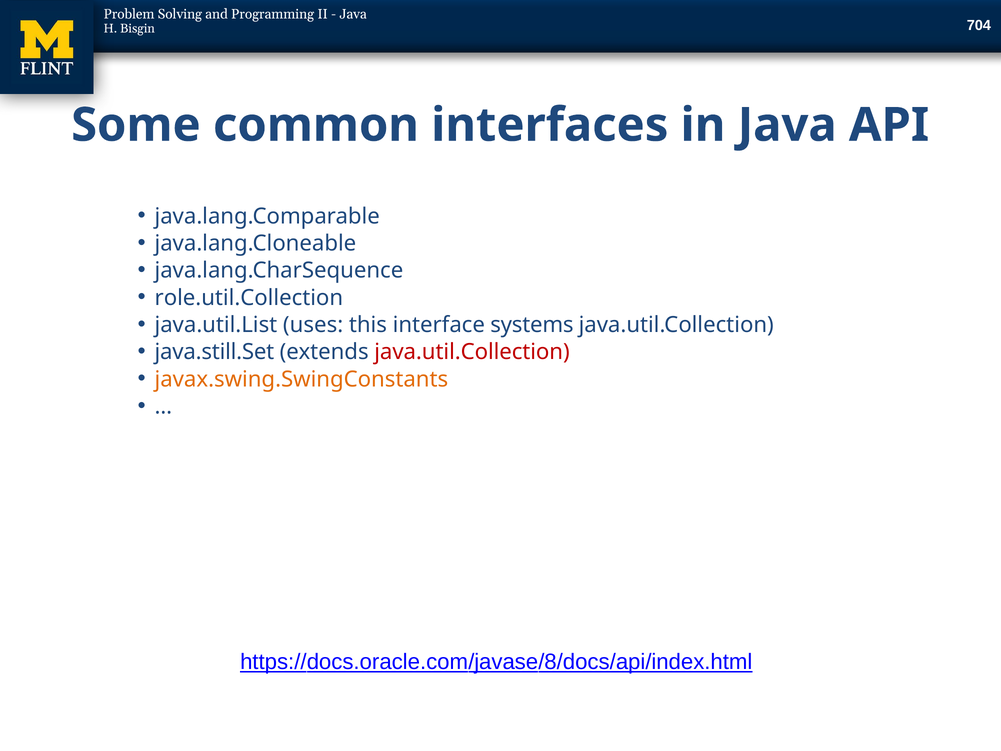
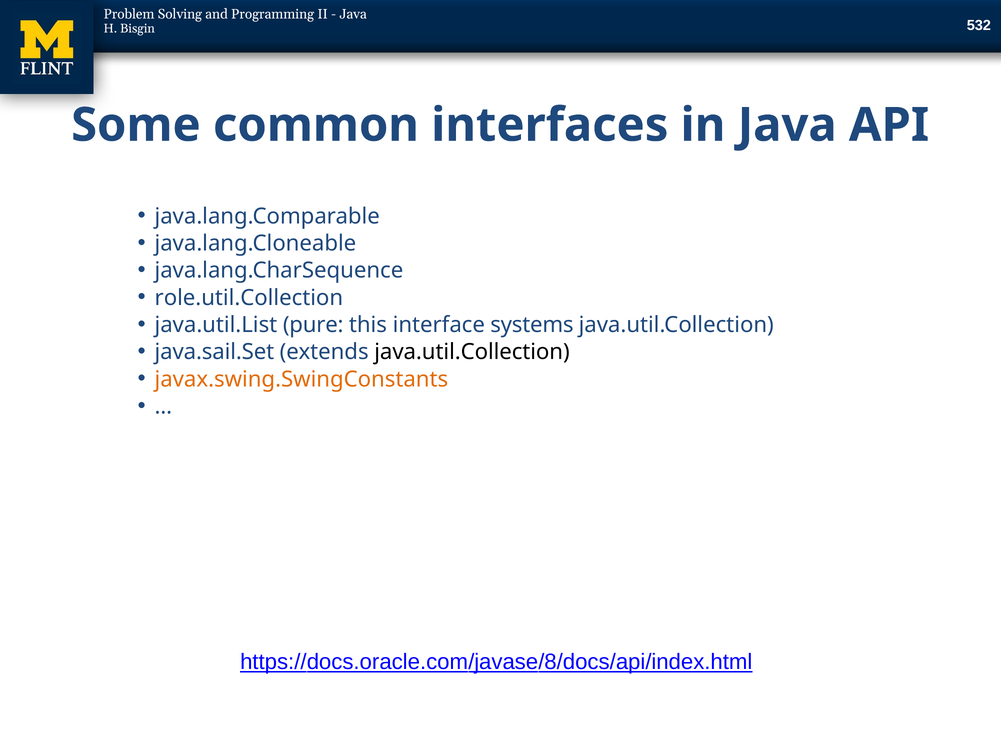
704: 704 -> 532
uses: uses -> pure
java.still.Set: java.still.Set -> java.sail.Set
java.util.Collection at (472, 352) colour: red -> black
